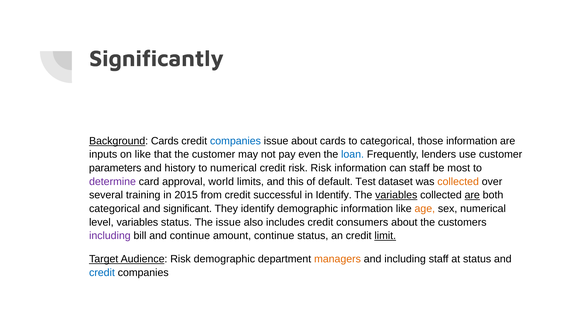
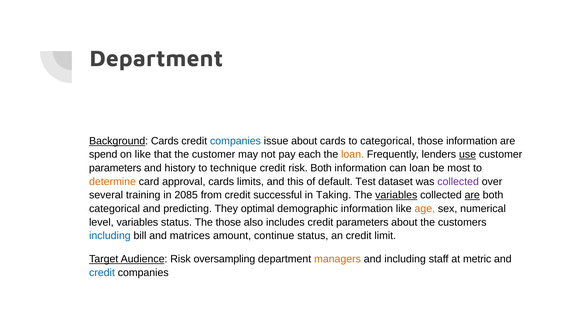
Significantly at (156, 58): Significantly -> Department
inputs: inputs -> spend
even: even -> each
loan at (353, 154) colour: blue -> orange
use underline: none -> present
to numerical: numerical -> technique
risk Risk: Risk -> Both
can staff: staff -> loan
determine colour: purple -> orange
approval world: world -> cards
collected at (458, 181) colour: orange -> purple
2015: 2015 -> 2085
in Identify: Identify -> Taking
significant: significant -> predicting
They identify: identify -> optimal
The issue: issue -> those
credit consumers: consumers -> parameters
including at (110, 235) colour: purple -> blue
and continue: continue -> matrices
limit underline: present -> none
Risk demographic: demographic -> oversampling
at status: status -> metric
